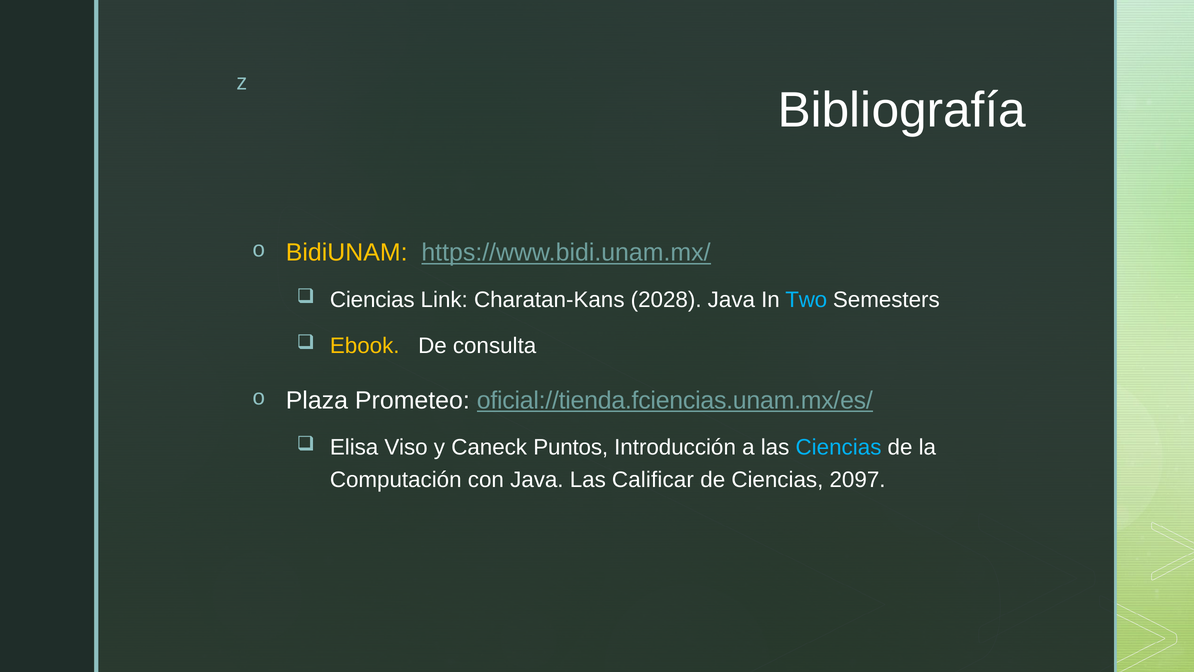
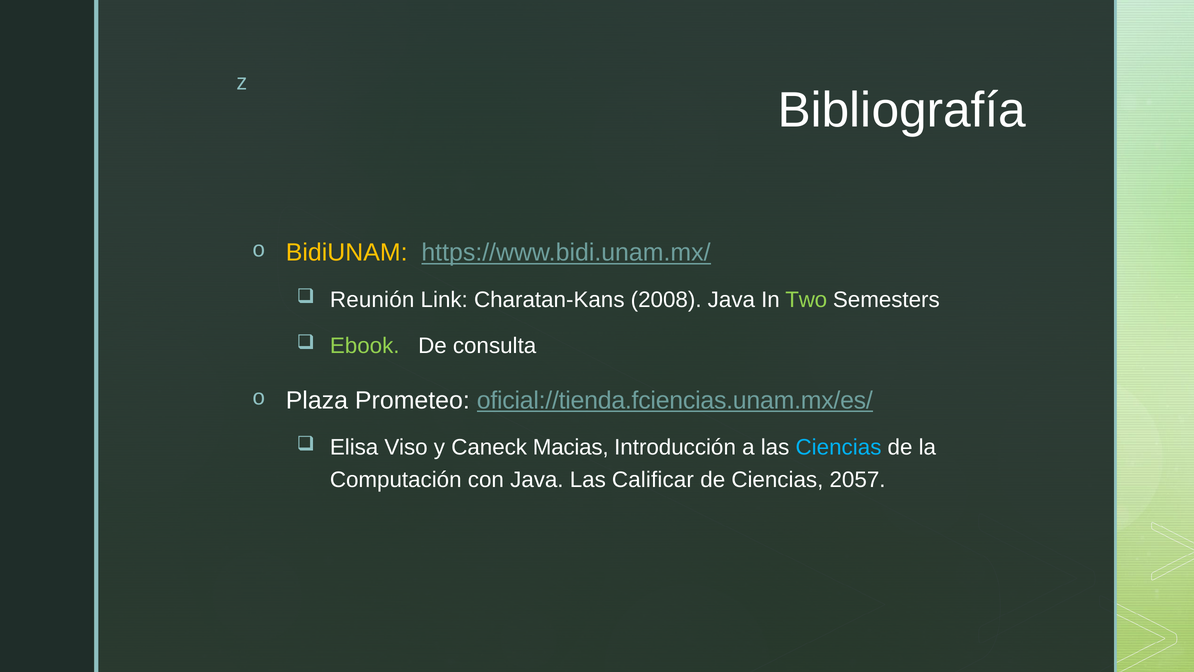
Ciencias at (372, 300): Ciencias -> Reunión
2028: 2028 -> 2008
Two colour: light blue -> light green
Ebook colour: yellow -> light green
Puntos: Puntos -> Macias
2097: 2097 -> 2057
